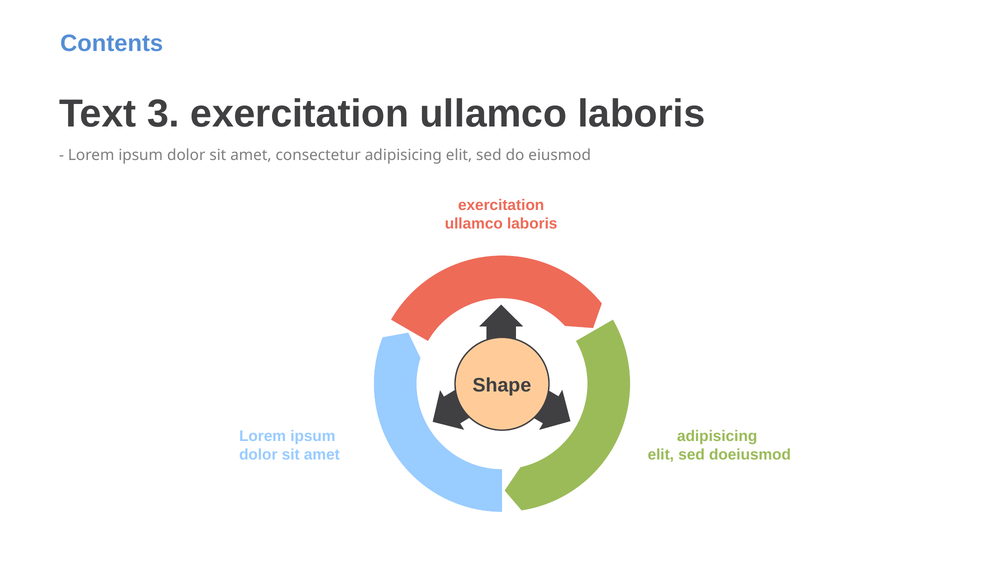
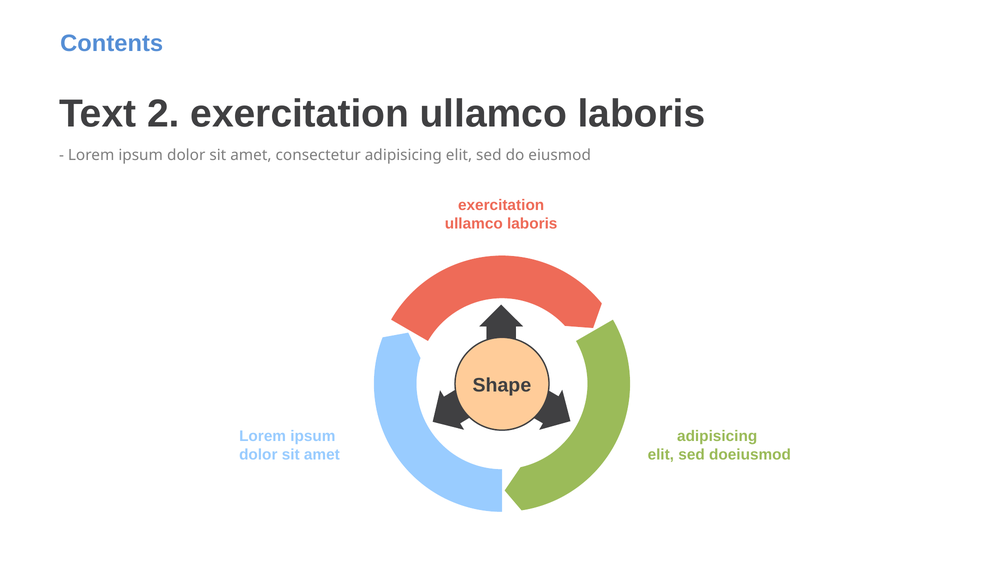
3: 3 -> 2
